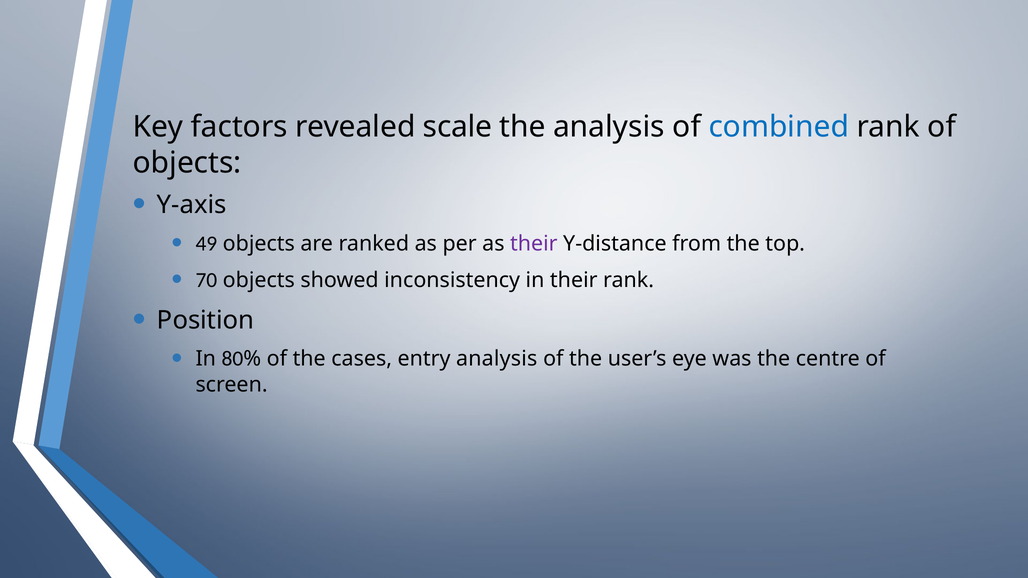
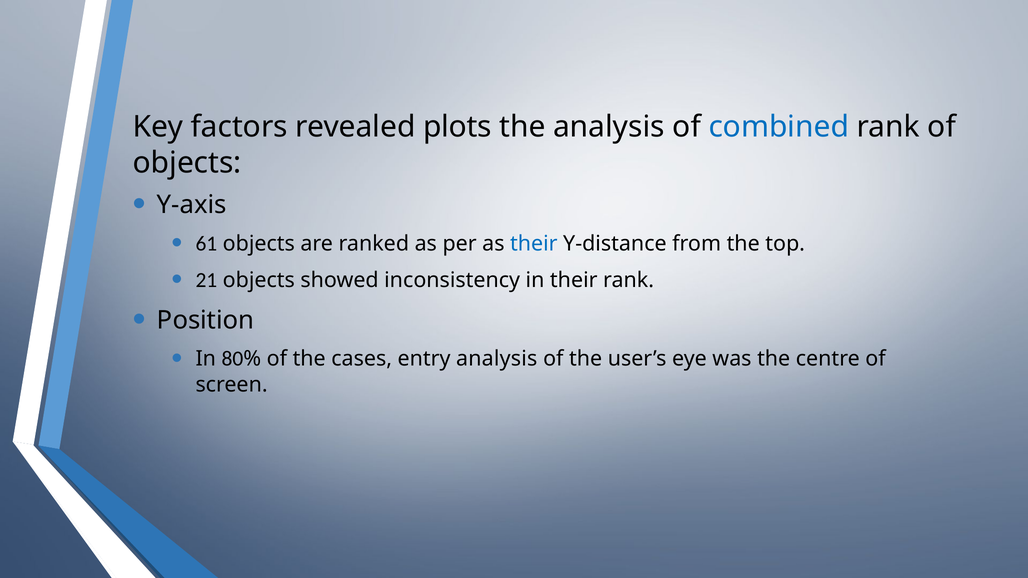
scale: scale -> plots
49: 49 -> 61
their at (534, 244) colour: purple -> blue
70: 70 -> 21
